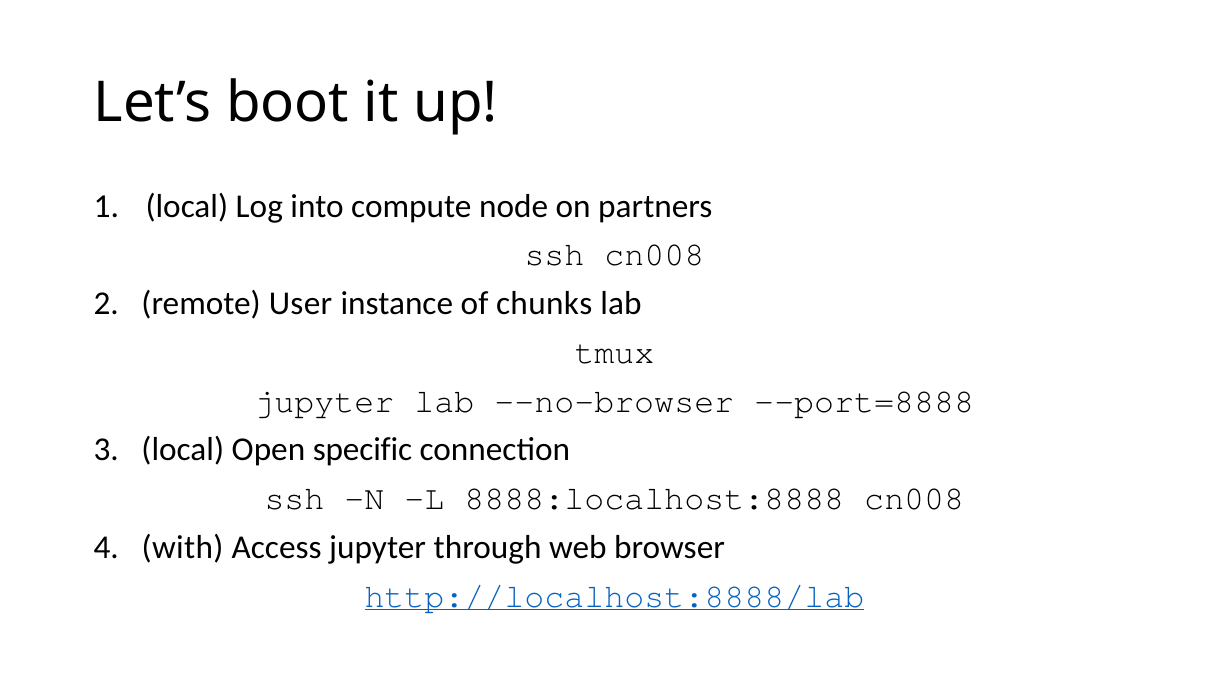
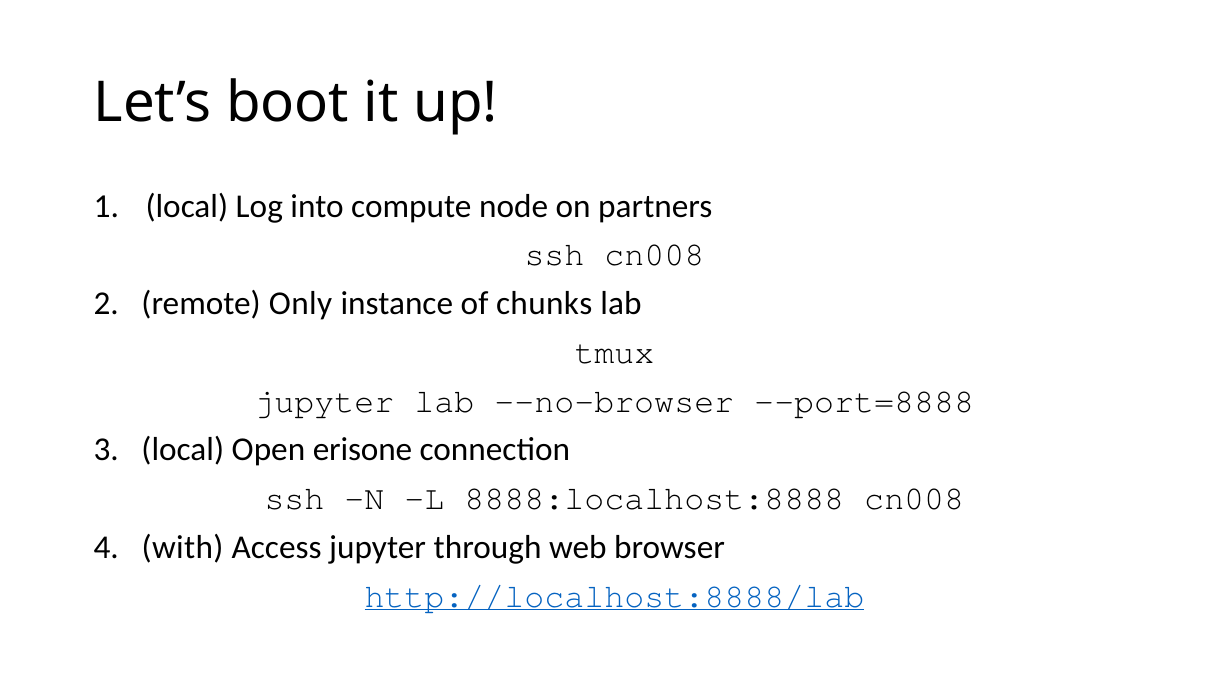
User: User -> Only
specific: specific -> erisone
